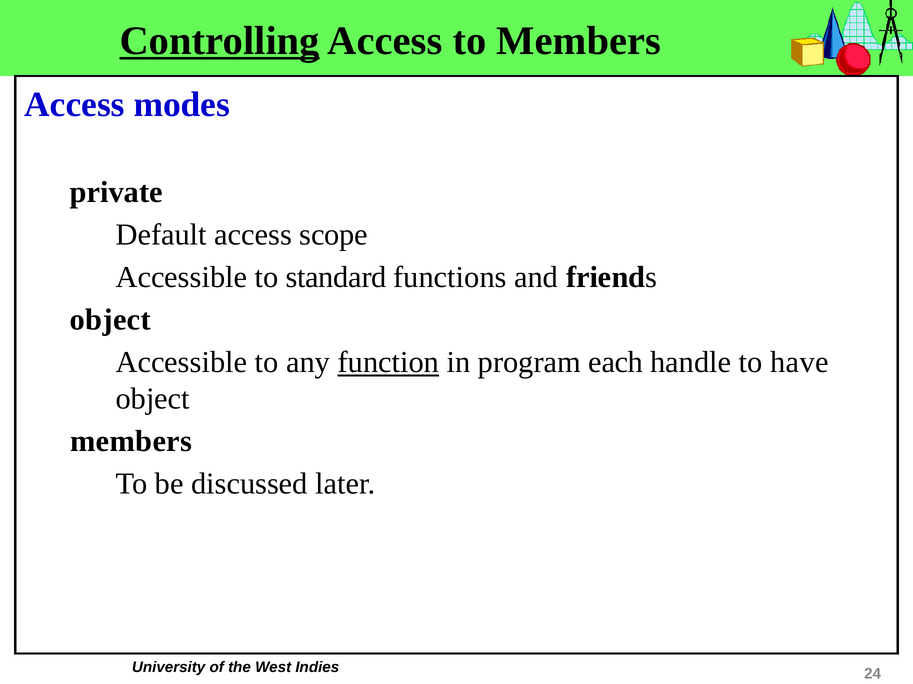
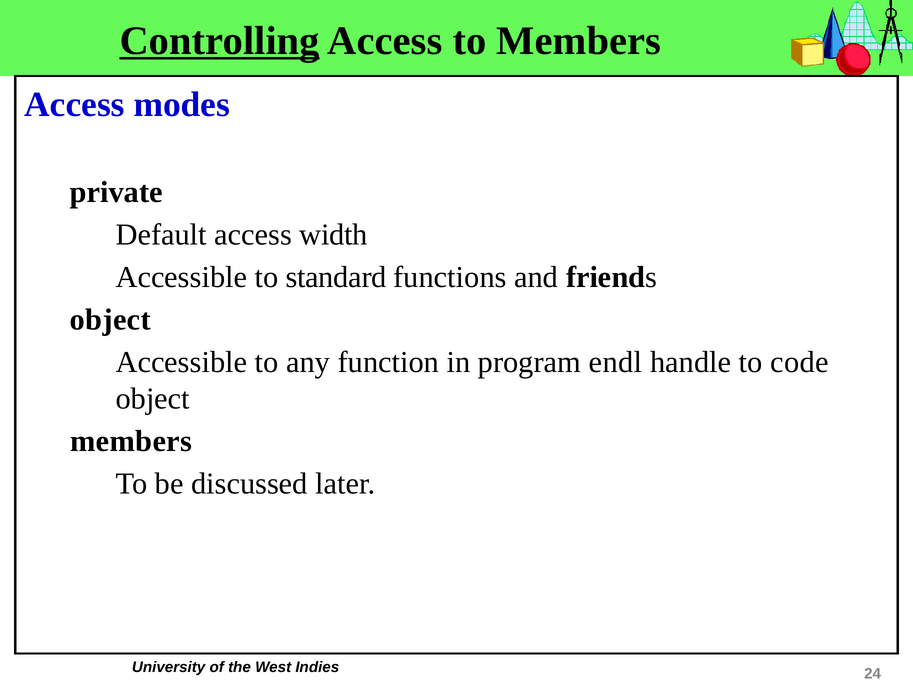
scope: scope -> width
function underline: present -> none
each: each -> endl
have: have -> code
